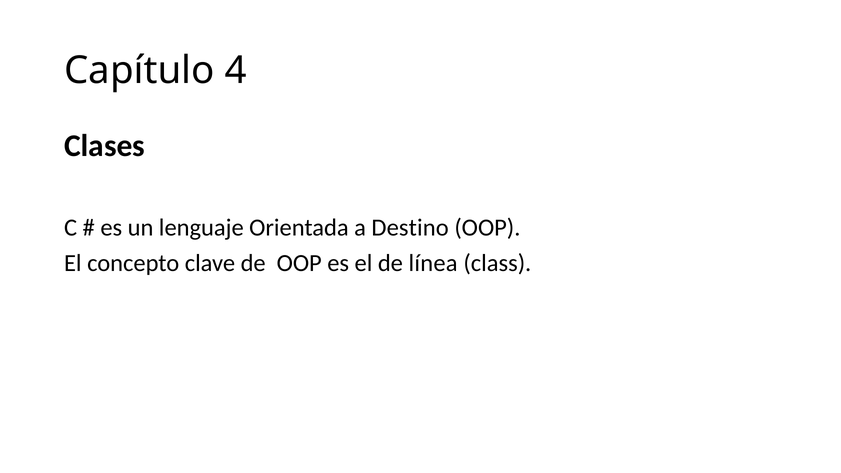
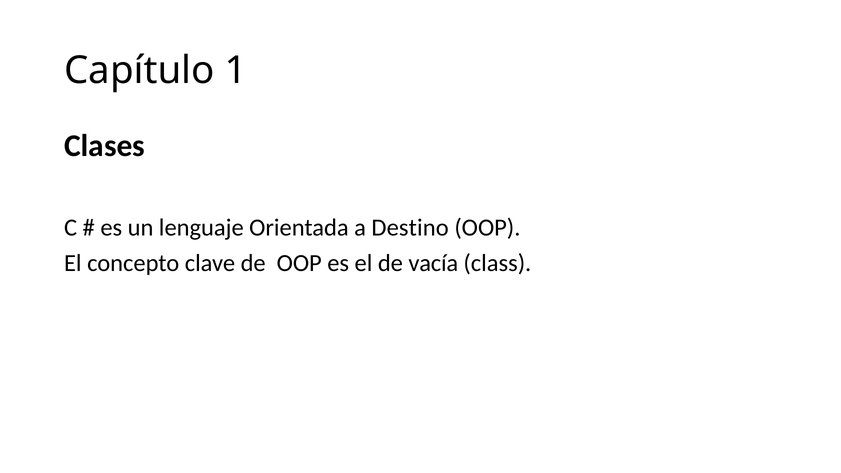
4: 4 -> 1
línea: línea -> vacía
